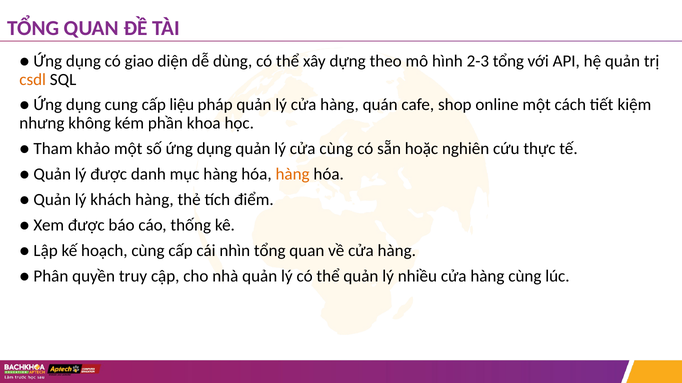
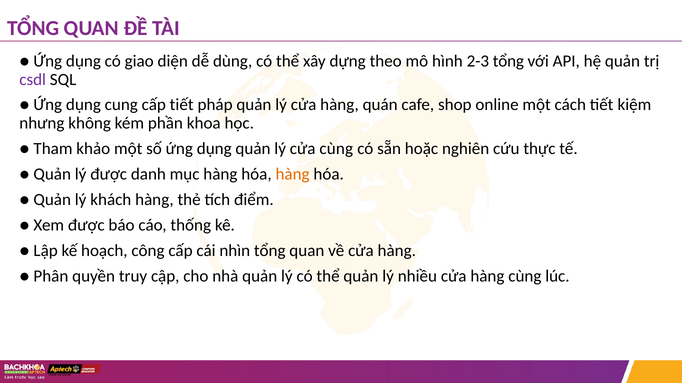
csdl colour: orange -> purple
cấp liệu: liệu -> tiết
hoạch cùng: cùng -> công
